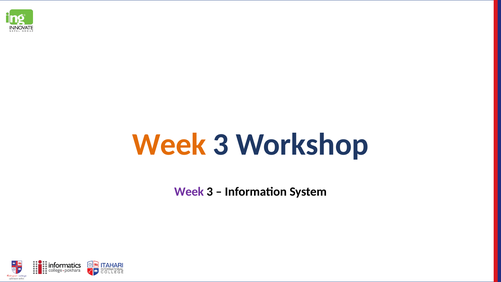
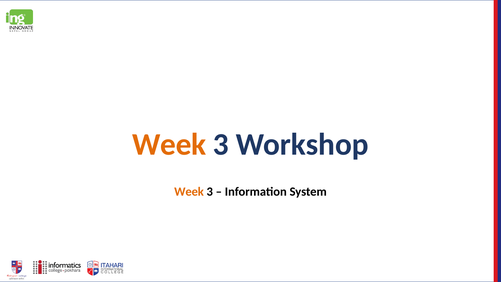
Week at (189, 192) colour: purple -> orange
